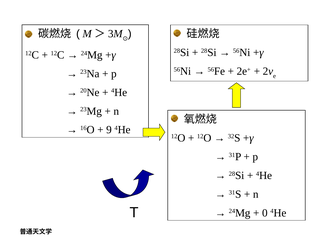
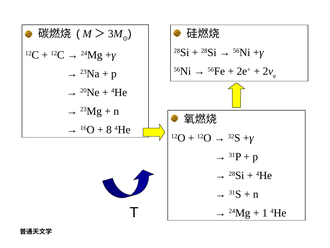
9: 9 -> 8
0: 0 -> 1
